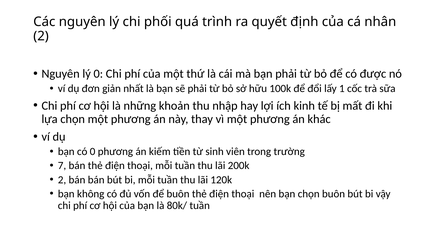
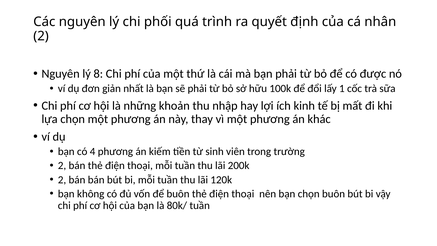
lý 0: 0 -> 8
có 0: 0 -> 4
7 at (62, 166): 7 -> 2
